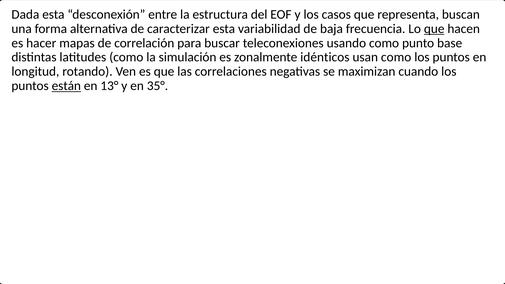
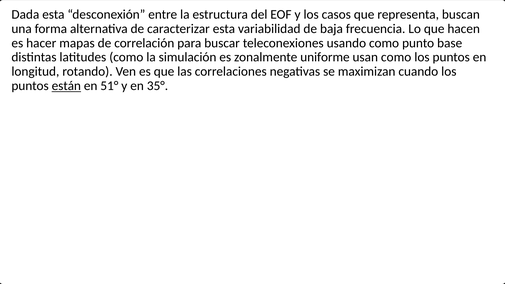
que at (434, 29) underline: present -> none
idénticos: idénticos -> uniforme
13°: 13° -> 51°
